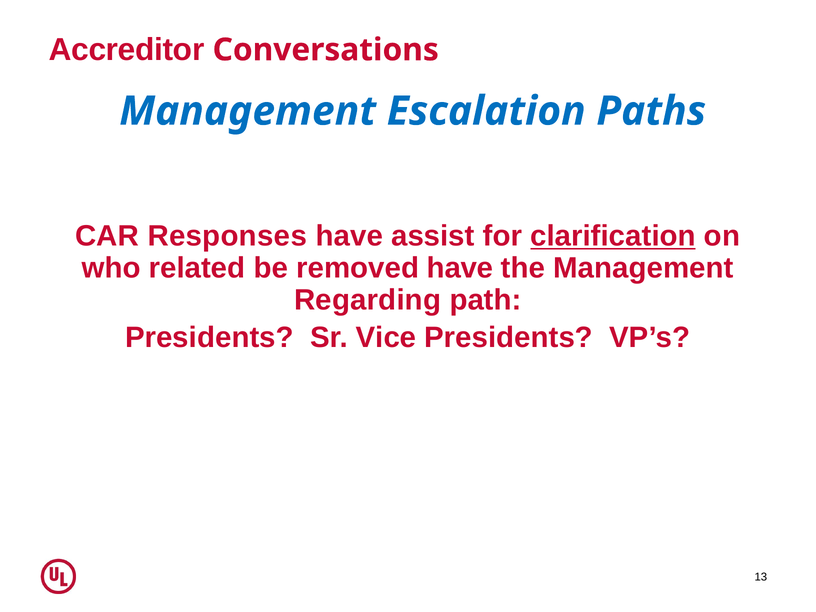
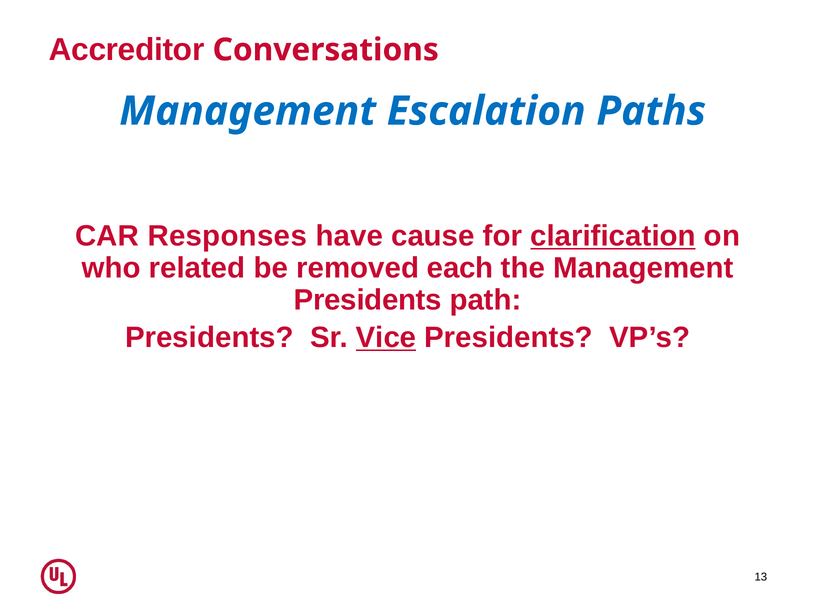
assist: assist -> cause
removed have: have -> each
Regarding at (368, 300): Regarding -> Presidents
Vice underline: none -> present
